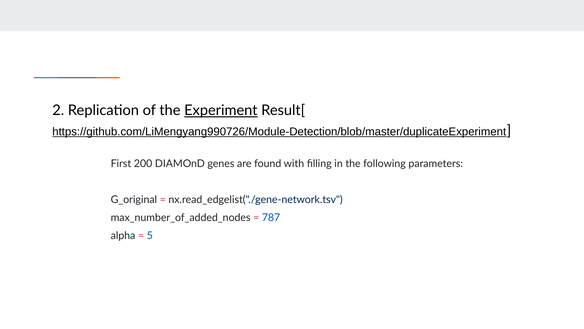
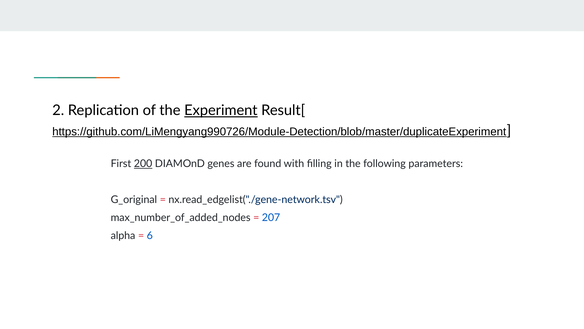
200 underline: none -> present
787: 787 -> 207
5: 5 -> 6
